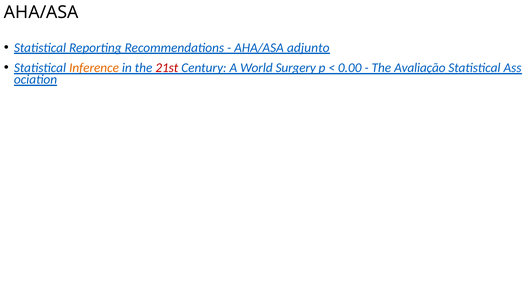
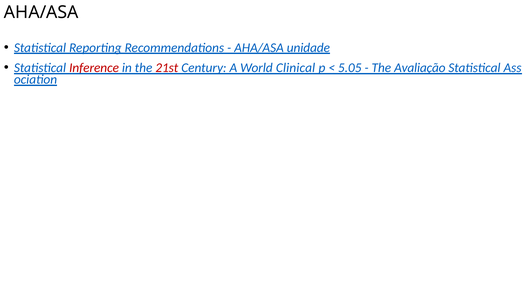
adjunto: adjunto -> unidade
Inference colour: orange -> red
Surgery: Surgery -> Clinical
0.00: 0.00 -> 5.05
